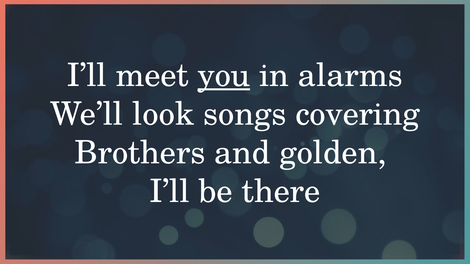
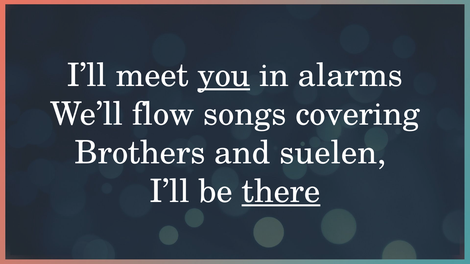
look: look -> flow
golden: golden -> suelen
there underline: none -> present
